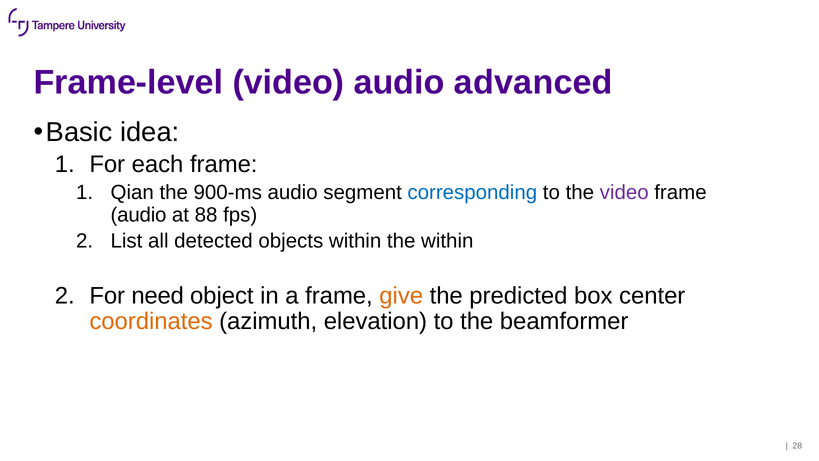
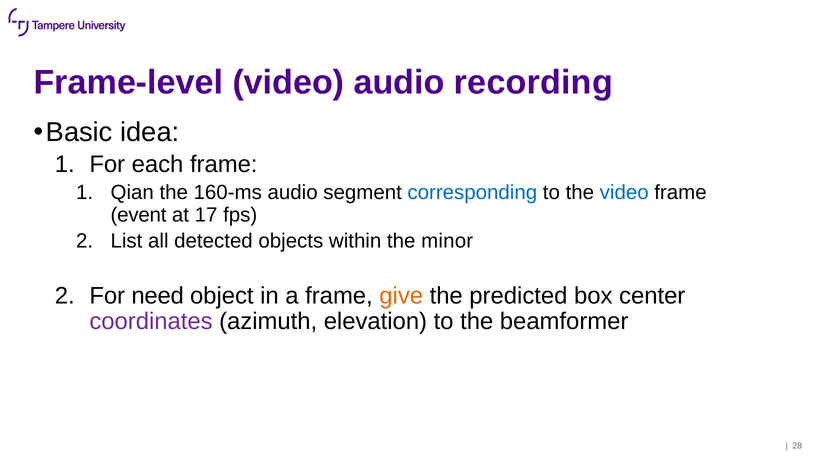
advanced: advanced -> recording
900-ms: 900-ms -> 160-ms
video at (624, 193) colour: purple -> blue
audio at (139, 215): audio -> event
88: 88 -> 17
the within: within -> minor
coordinates colour: orange -> purple
